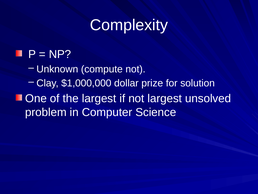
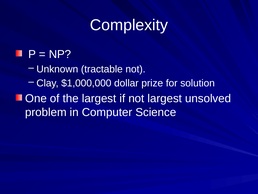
compute: compute -> tractable
